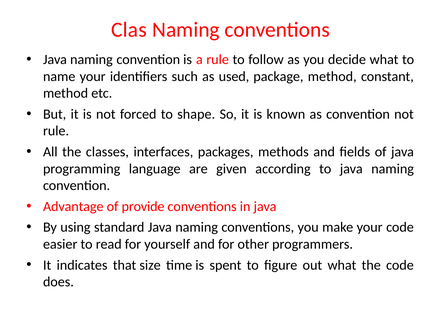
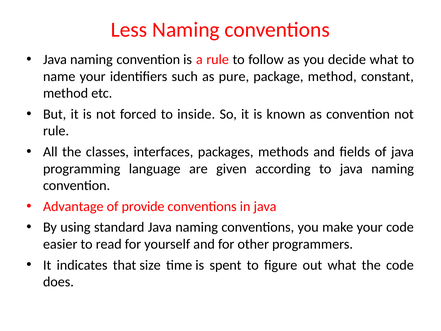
Clas: Clas -> Less
used: used -> pure
shape: shape -> inside
